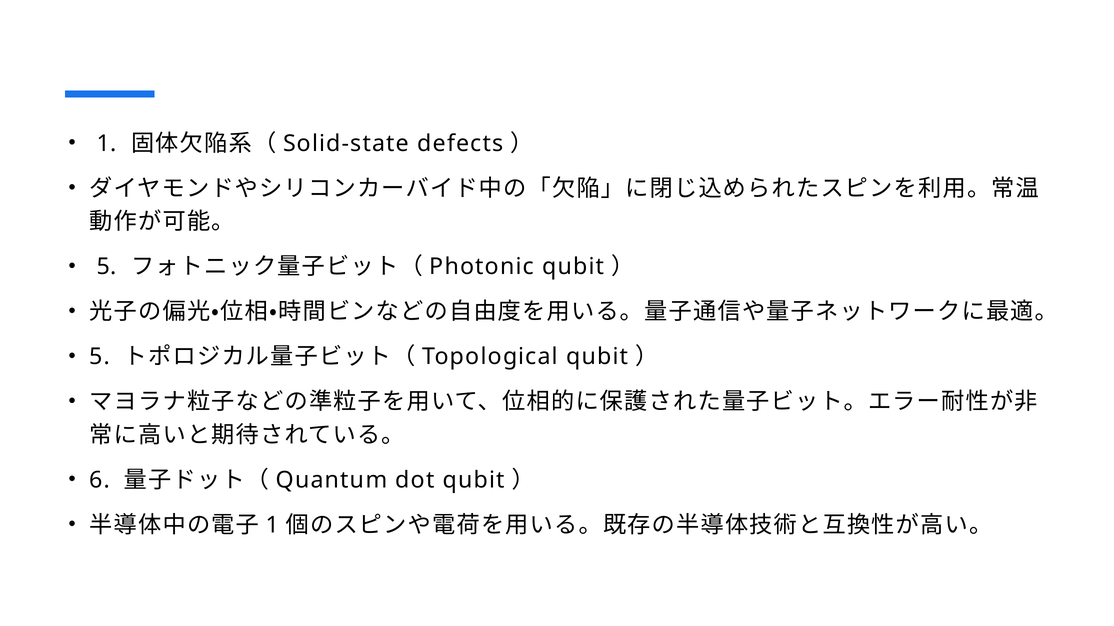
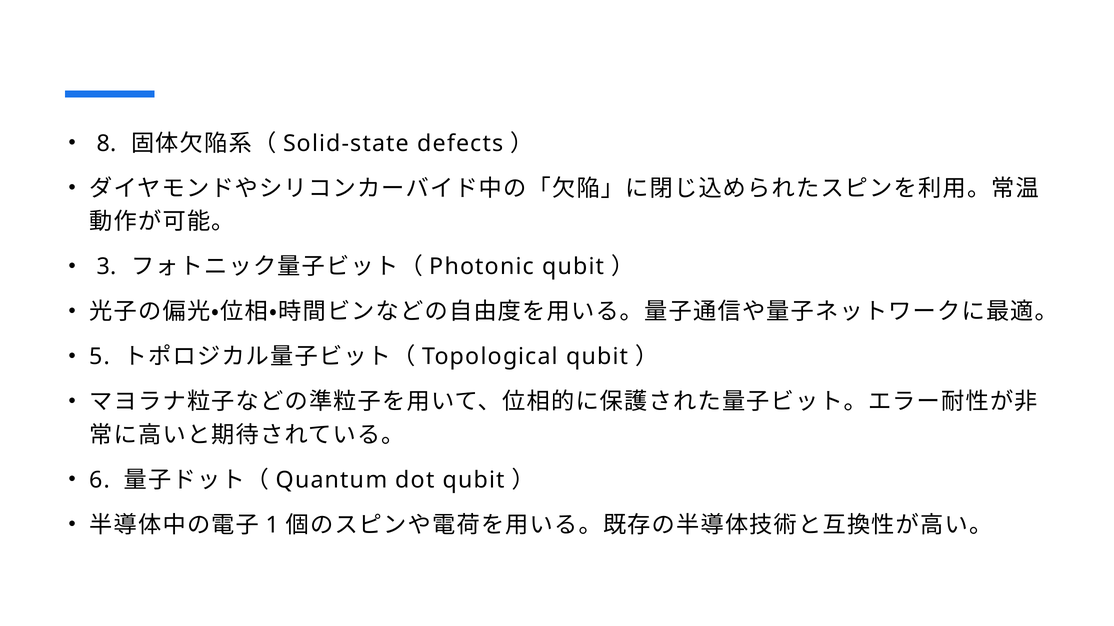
1 at (107, 144): 1 -> 8
5 at (107, 267): 5 -> 3
